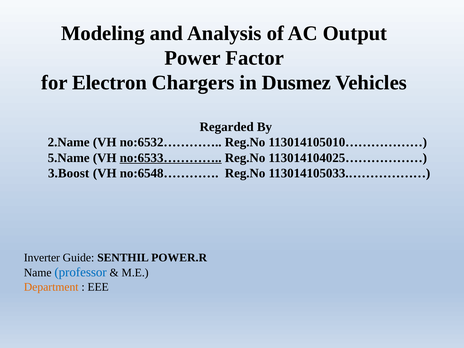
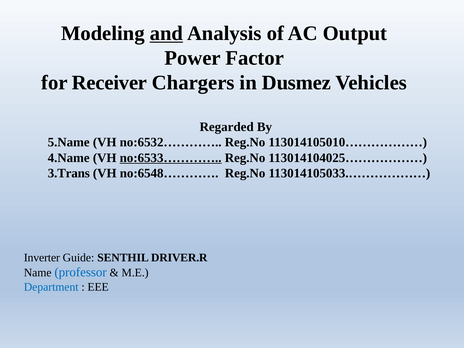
and underline: none -> present
Electron: Electron -> Receiver
2.Name: 2.Name -> 5.Name
5.Name: 5.Name -> 4.Name
3.Boost: 3.Boost -> 3.Trans
POWER.R: POWER.R -> DRIVER.R
Department colour: orange -> blue
